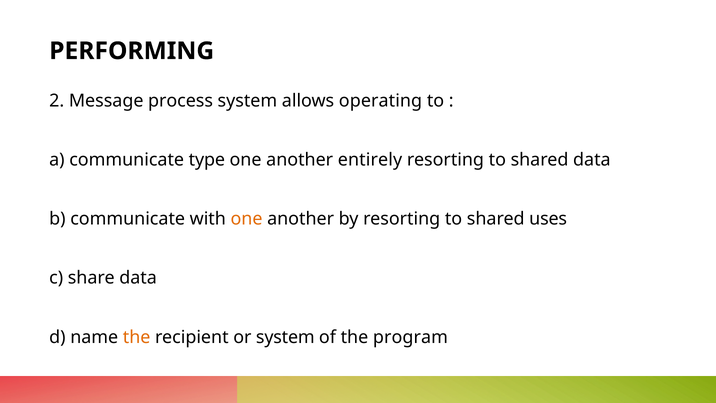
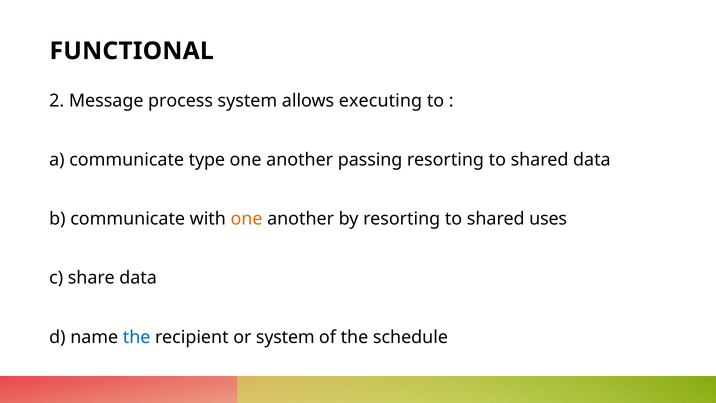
PERFORMING: PERFORMING -> FUNCTIONAL
operating: operating -> executing
entirely: entirely -> passing
the at (137, 337) colour: orange -> blue
program: program -> schedule
